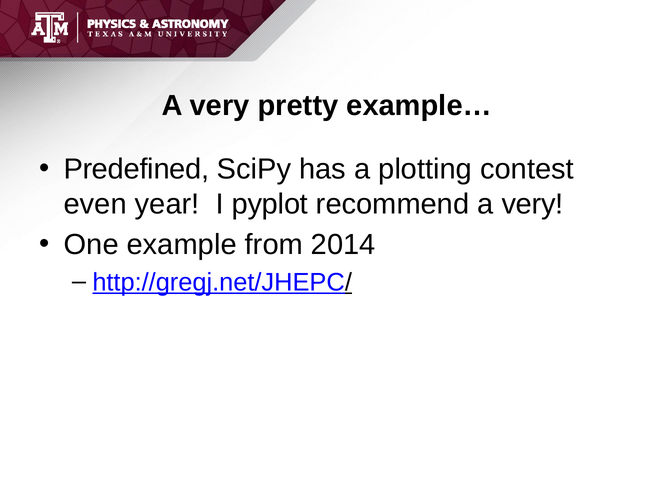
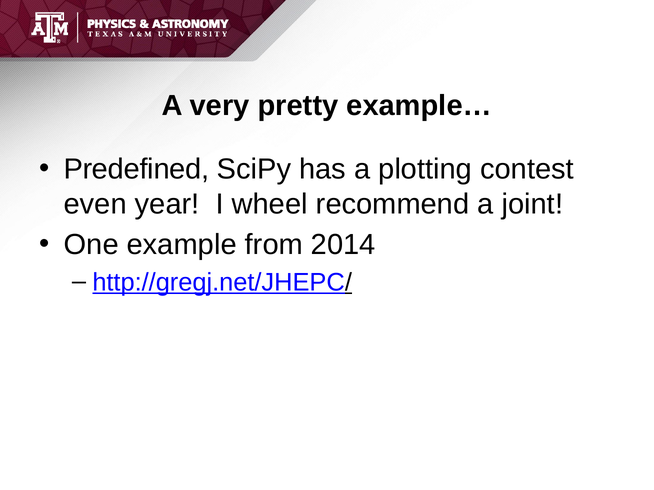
pyplot: pyplot -> wheel
recommend a very: very -> joint
